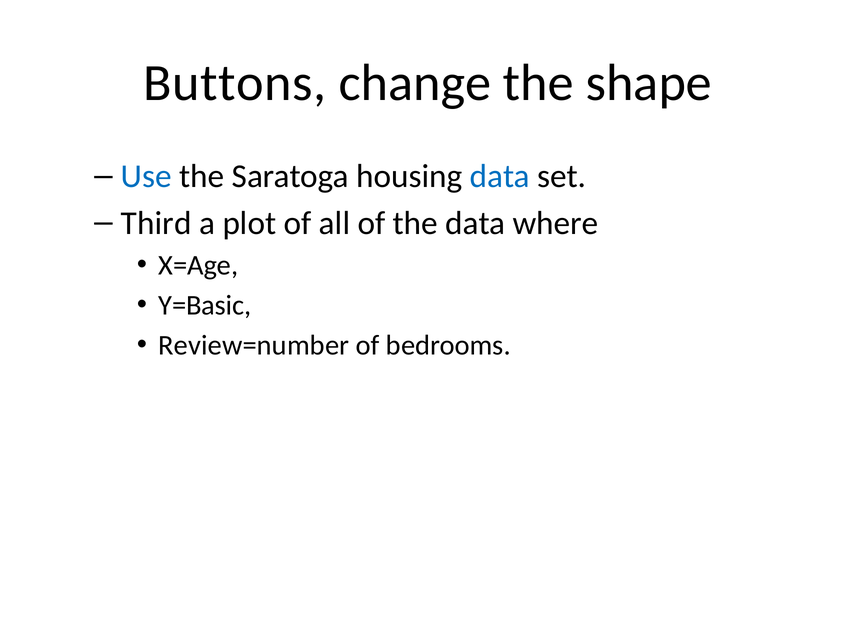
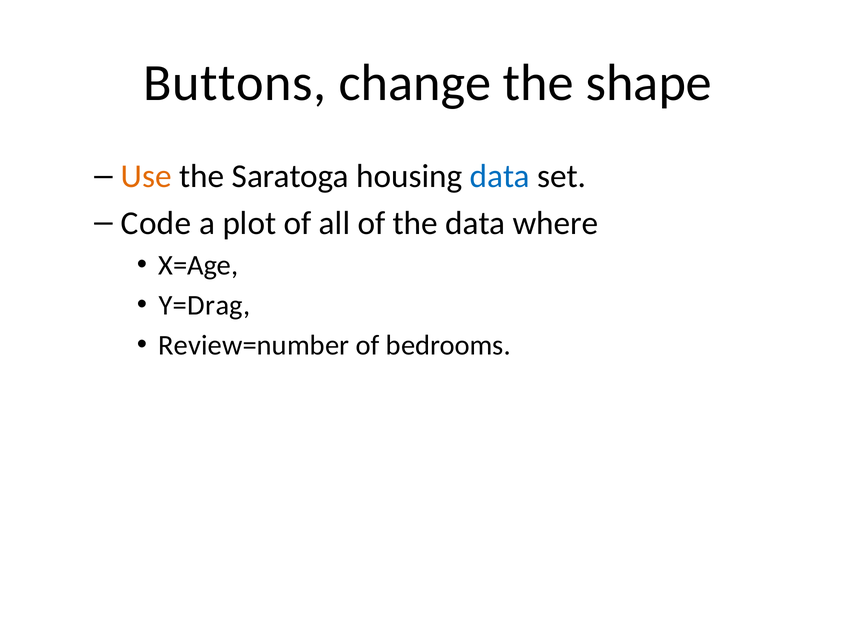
Use colour: blue -> orange
Third: Third -> Code
Y=Basic: Y=Basic -> Y=Drag
